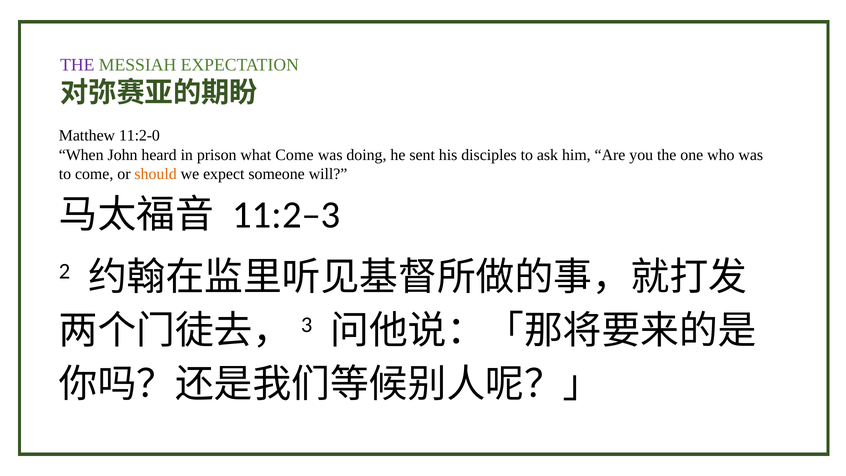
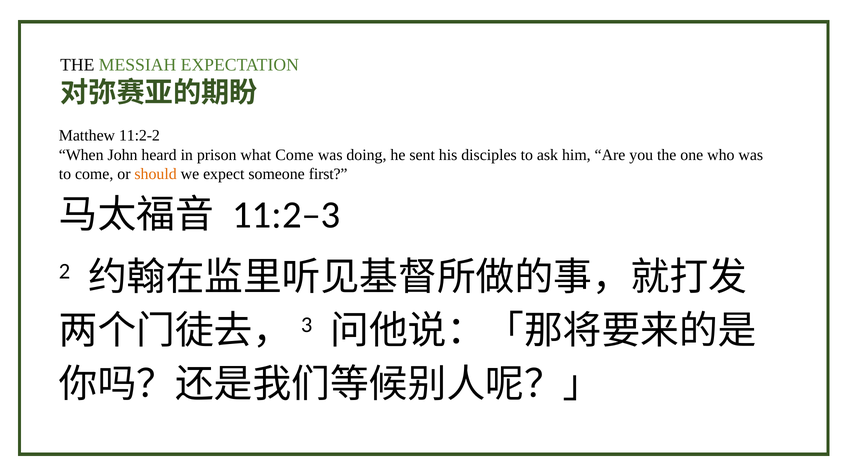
THE at (77, 65) colour: purple -> black
11:2-0: 11:2-0 -> 11:2-2
will: will -> first
